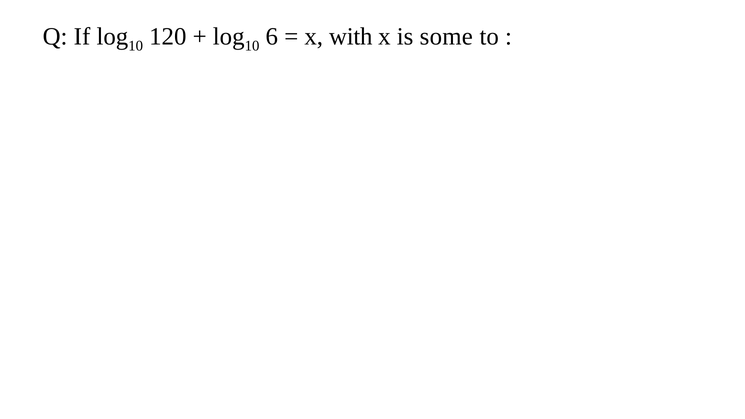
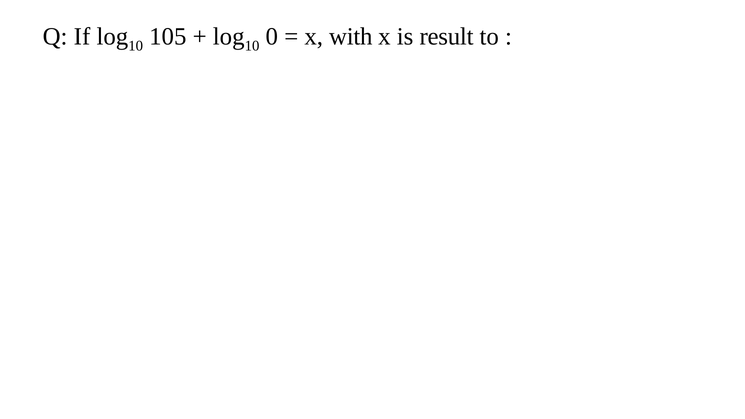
120: 120 -> 105
6: 6 -> 0
some: some -> result
